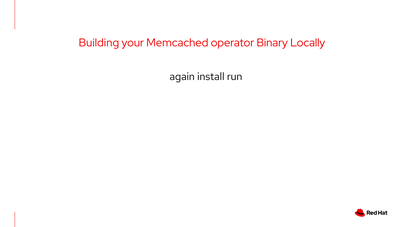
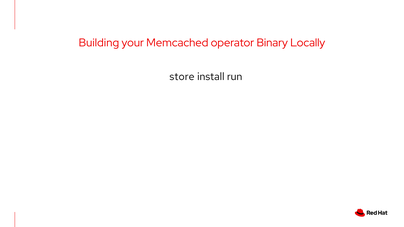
again: again -> store
